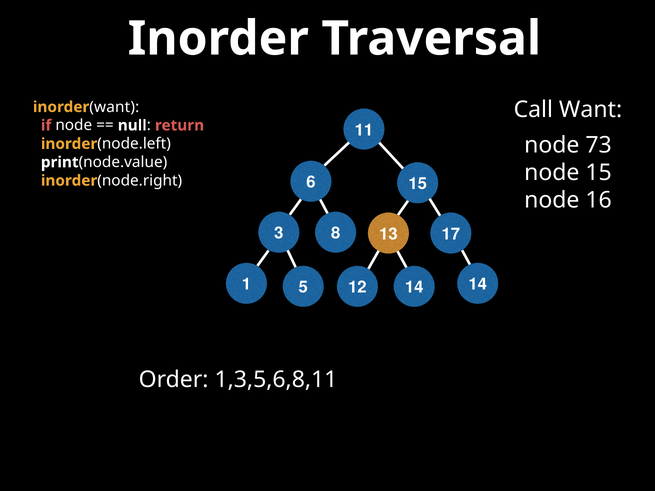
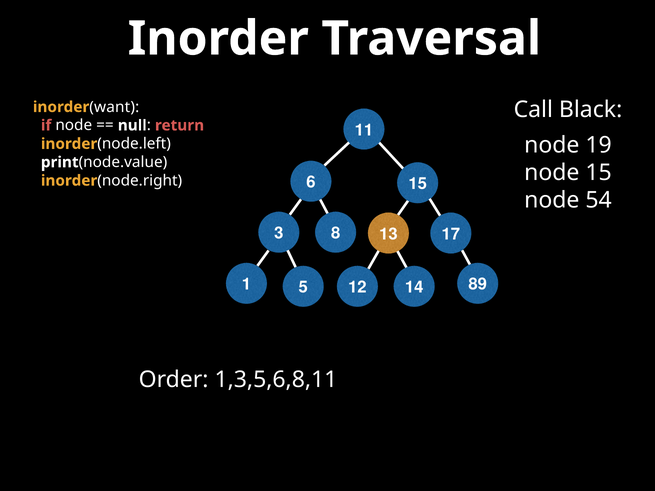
Call Want: Want -> Black
73: 73 -> 19
16: 16 -> 54
14 at (478, 285): 14 -> 89
